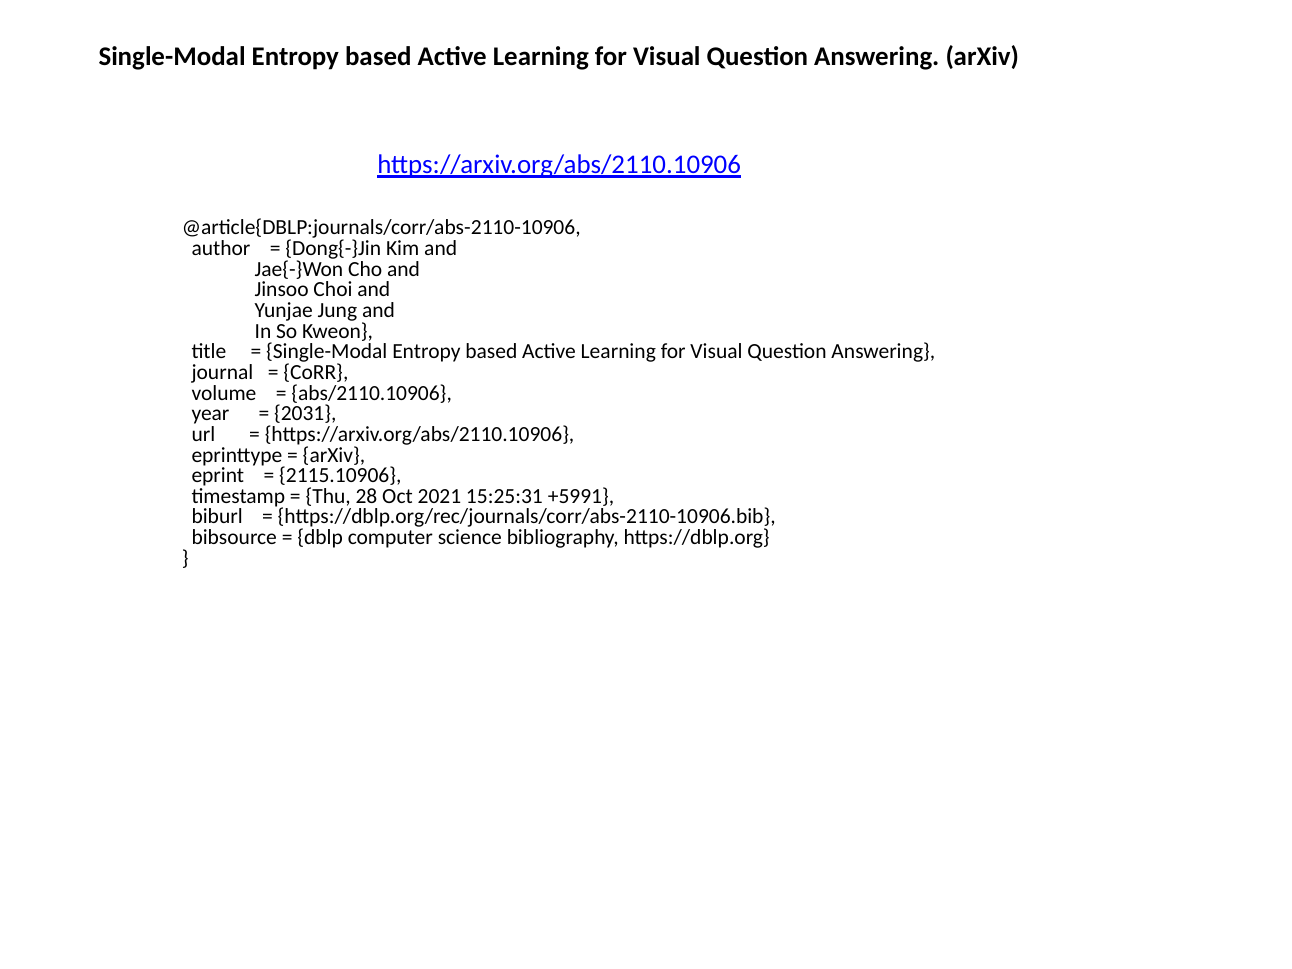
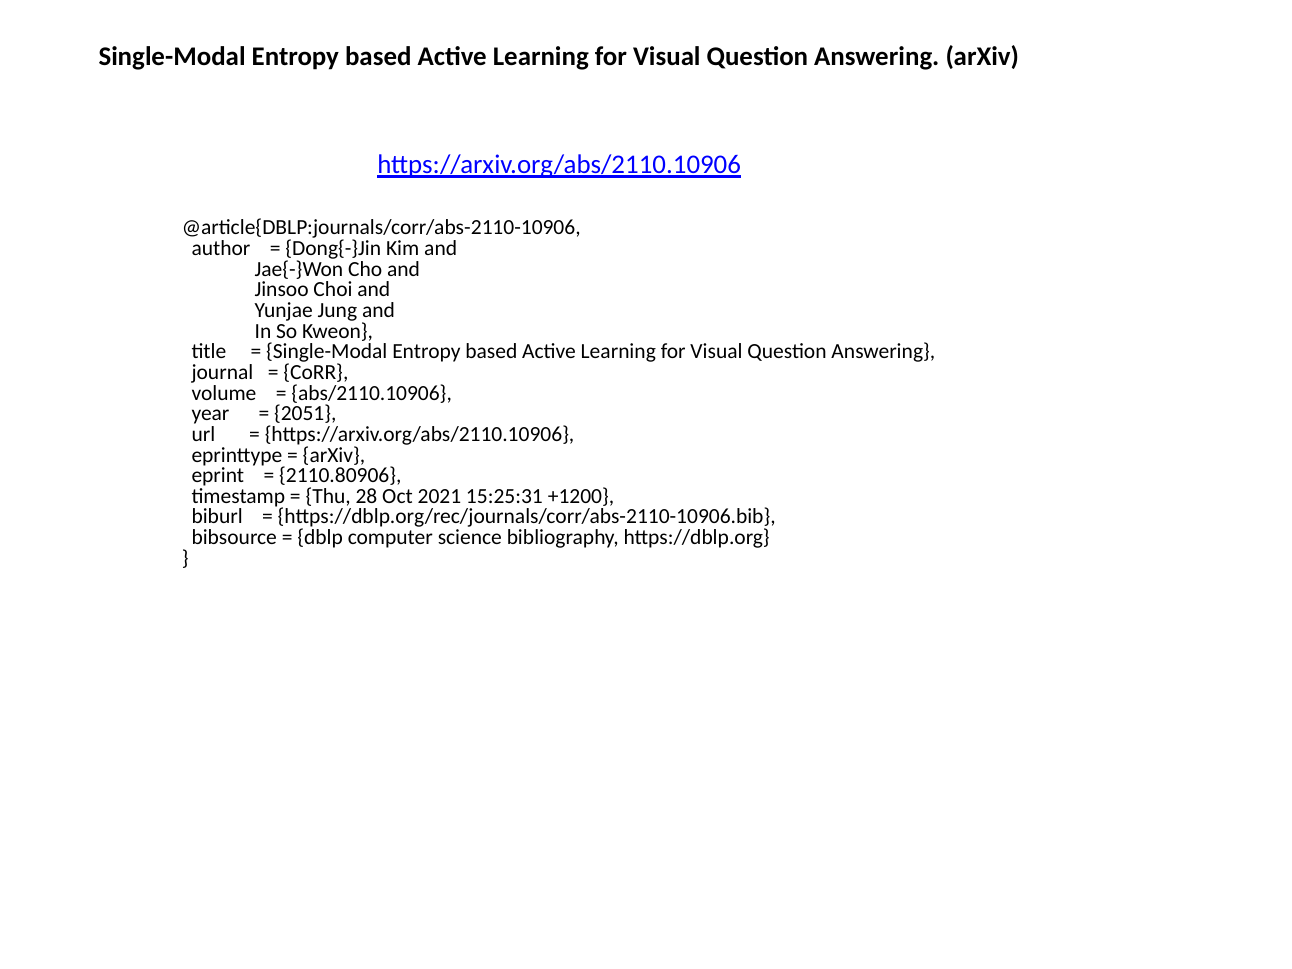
2031: 2031 -> 2051
2115.10906: 2115.10906 -> 2110.80906
+5991: +5991 -> +1200
